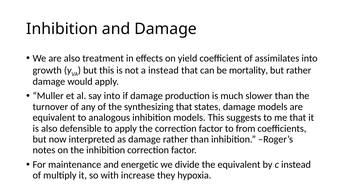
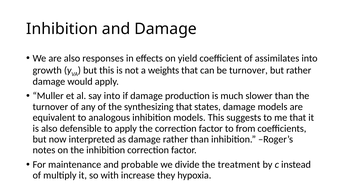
treatment: treatment -> responses
a instead: instead -> weights
be mortality: mortality -> turnover
energetic: energetic -> probable
the equivalent: equivalent -> treatment
